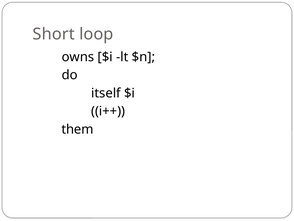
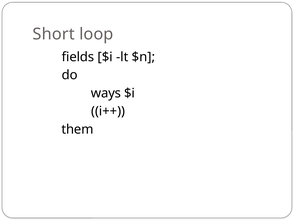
owns: owns -> fields
itself: itself -> ways
